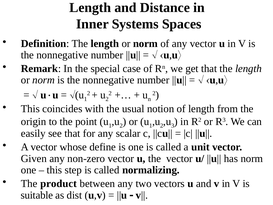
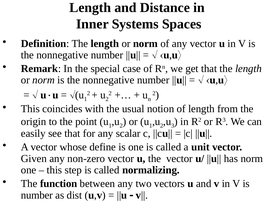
product: product -> function
suitable at (37, 195): suitable -> number
